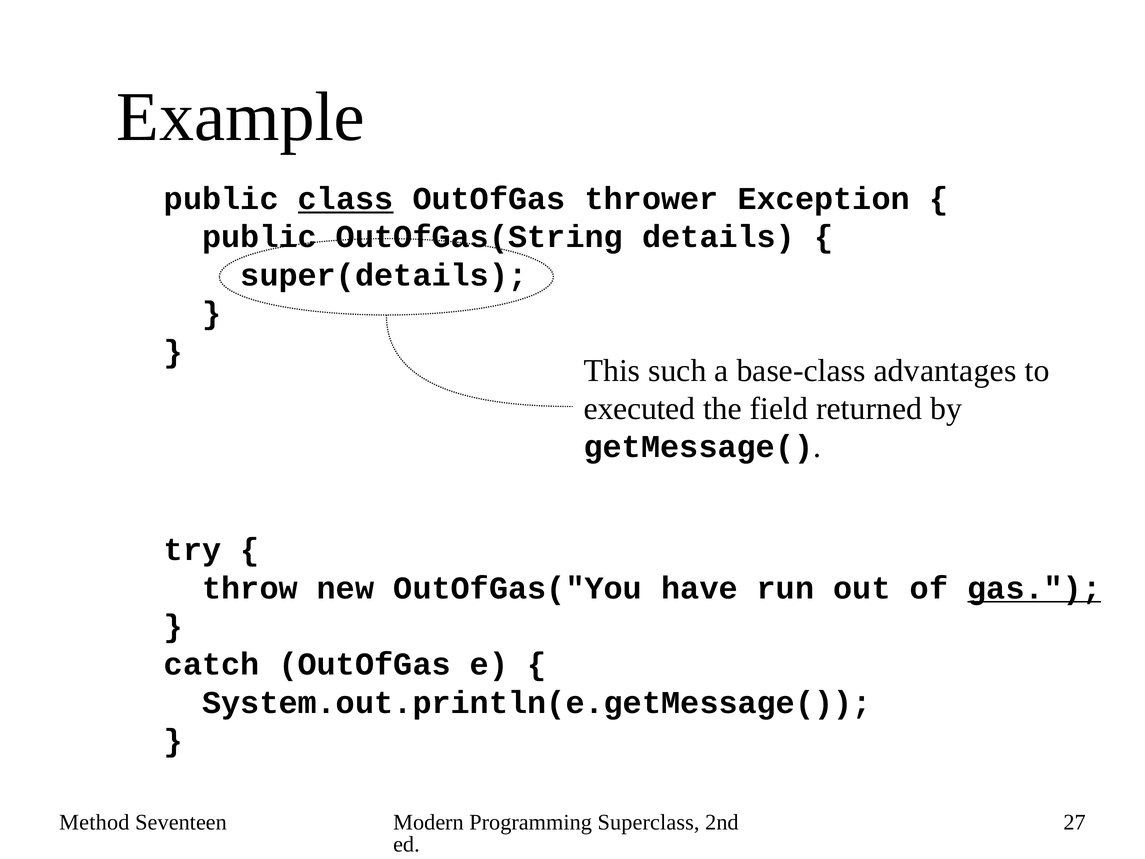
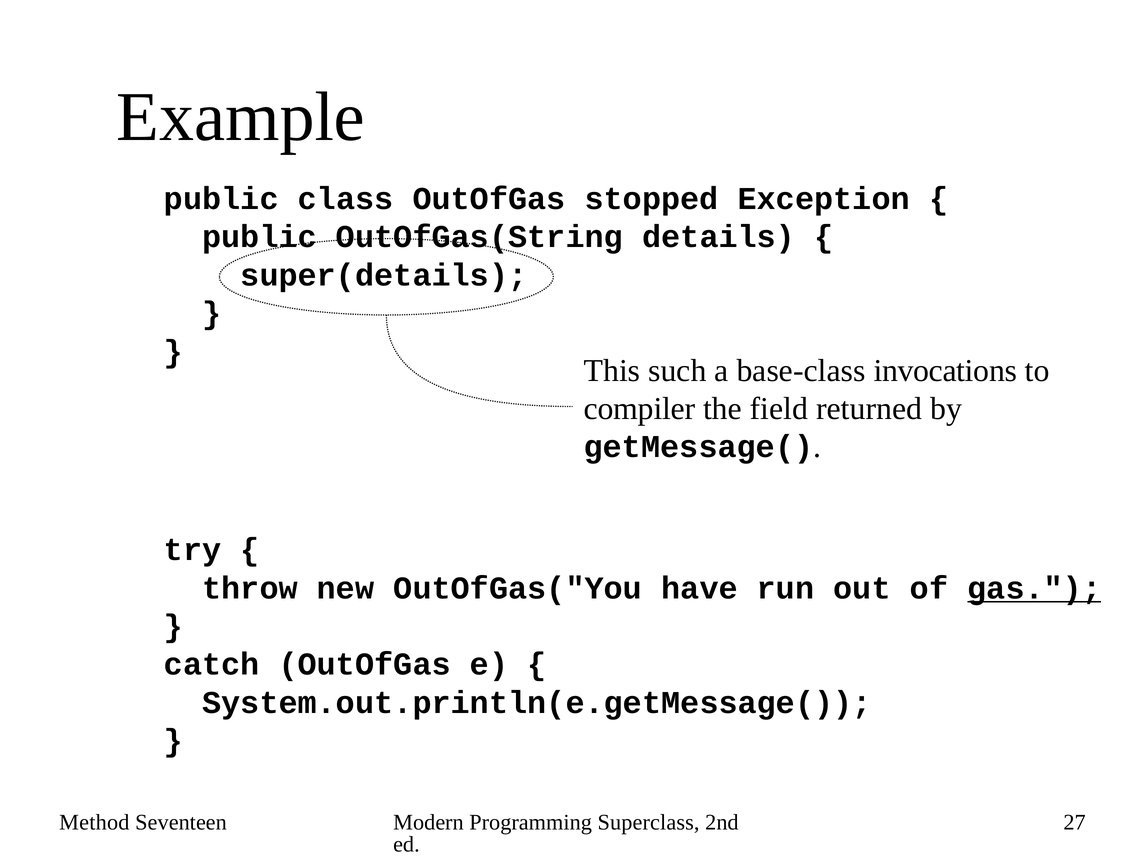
class underline: present -> none
thrower: thrower -> stopped
advantages: advantages -> invocations
executed: executed -> compiler
